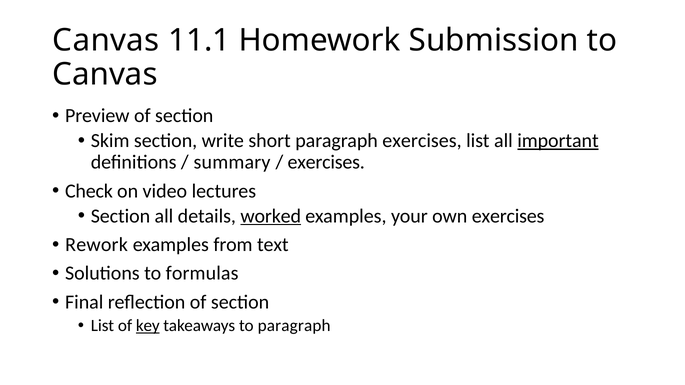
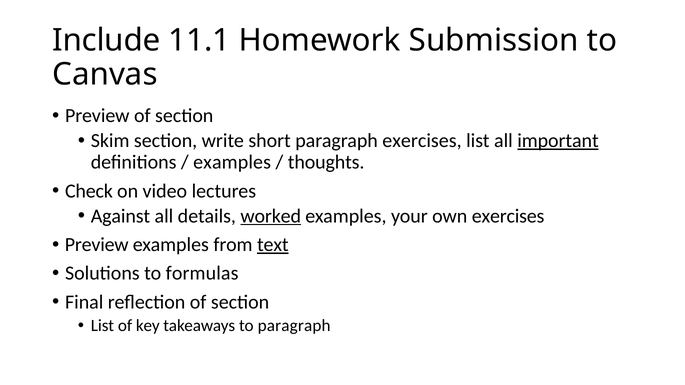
Canvas at (106, 41): Canvas -> Include
summary at (232, 162): summary -> examples
exercises at (326, 162): exercises -> thoughts
Section at (120, 216): Section -> Against
Rework at (97, 245): Rework -> Preview
text underline: none -> present
key underline: present -> none
